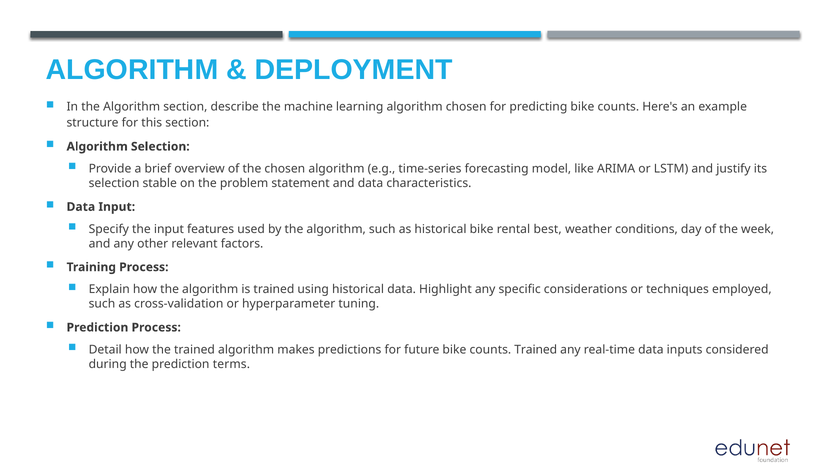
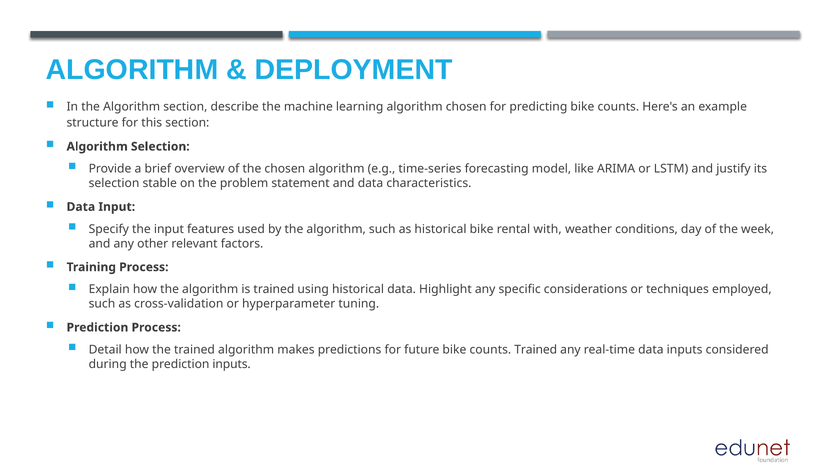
best: best -> with
prediction terms: terms -> inputs
